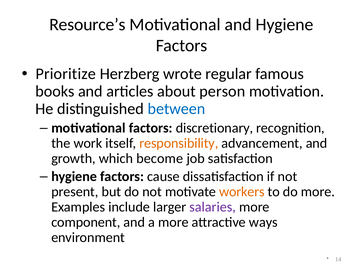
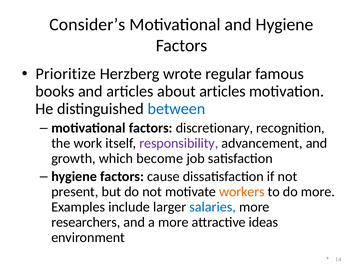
Resource’s: Resource’s -> Consider’s
about person: person -> articles
responsibility colour: orange -> purple
salaries colour: purple -> blue
component: component -> researchers
ways: ways -> ideas
